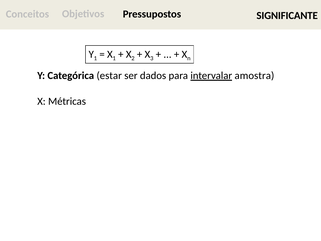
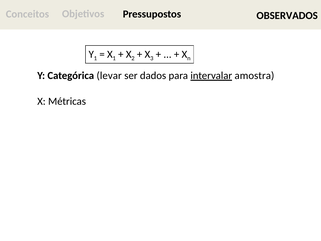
SIGNIFICANTE: SIGNIFICANTE -> OBSERVADOS
estar: estar -> levar
